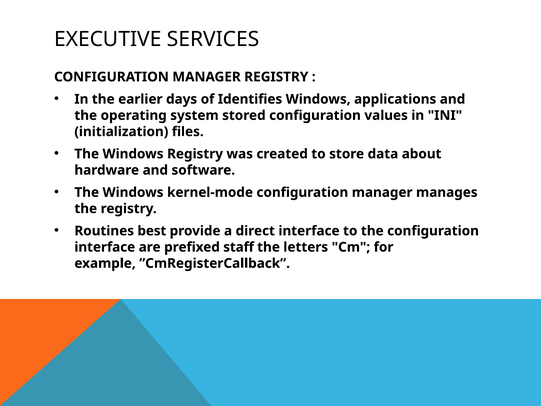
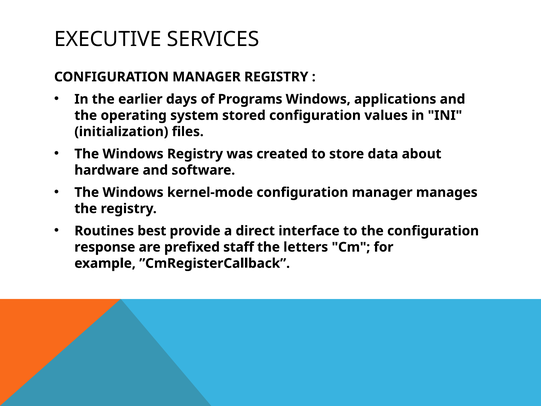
Identifies: Identifies -> Programs
interface at (105, 247): interface -> response
